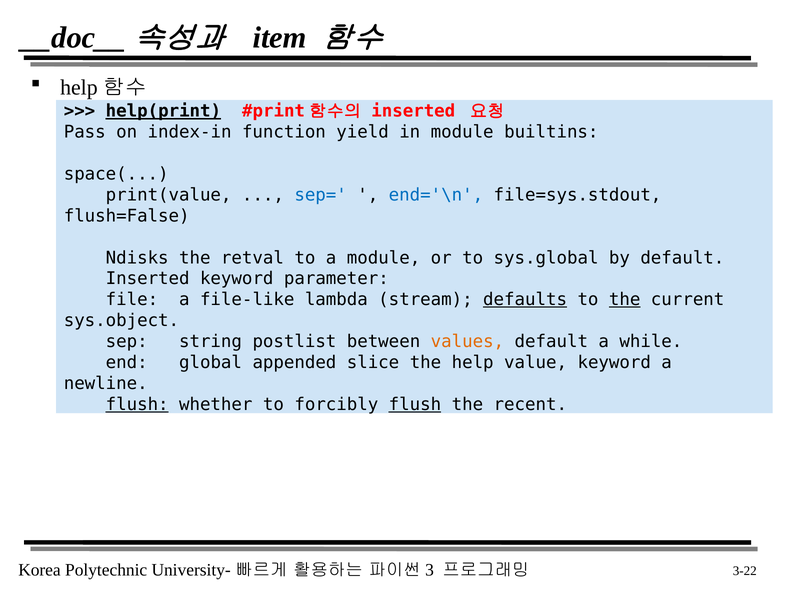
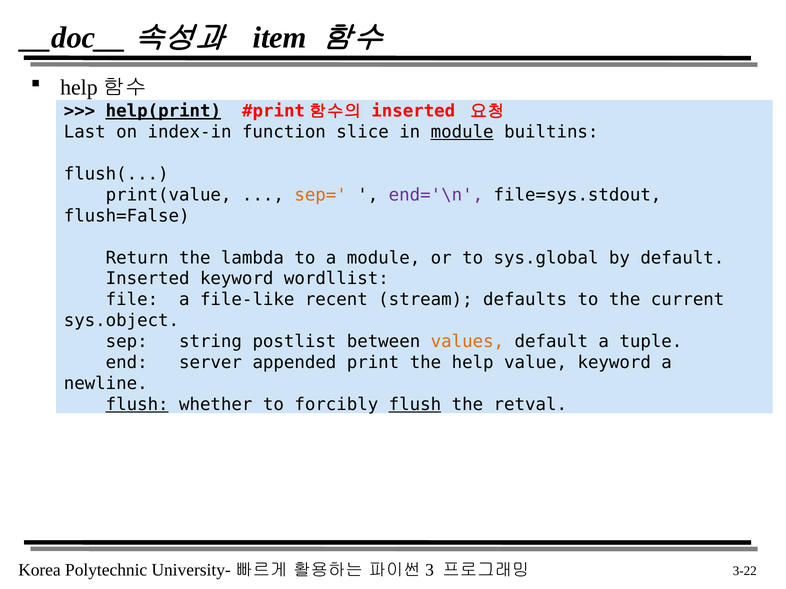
Pass: Pass -> Last
yield: yield -> slice
module at (462, 132) underline: none -> present
space(: space( -> flush(
sep= colour: blue -> orange
end='\n colour: blue -> purple
Ndisks: Ndisks -> Return
retval: retval -> lambda
parameter: parameter -> wordllist
lambda: lambda -> recent
defaults underline: present -> none
the at (625, 300) underline: present -> none
while: while -> tuple
global: global -> server
slice: slice -> print
recent: recent -> retval
